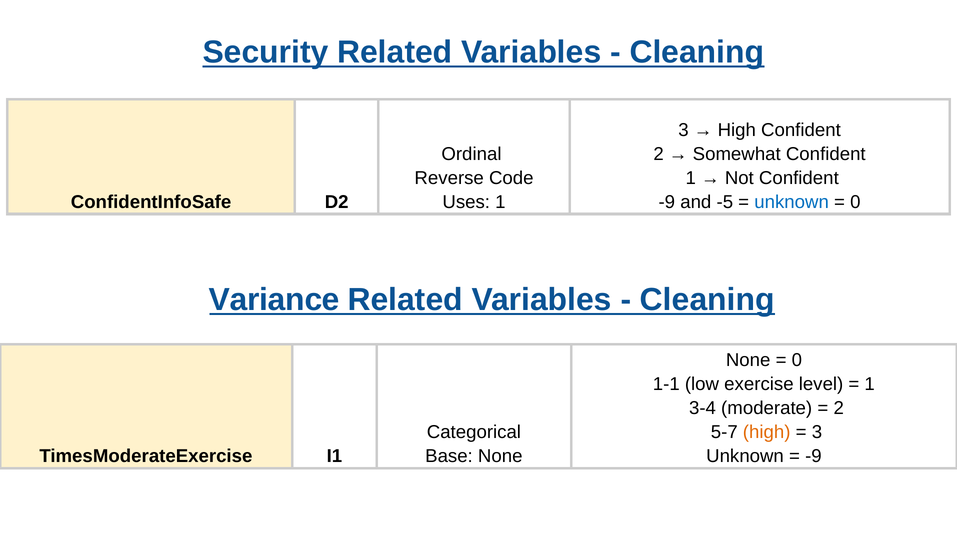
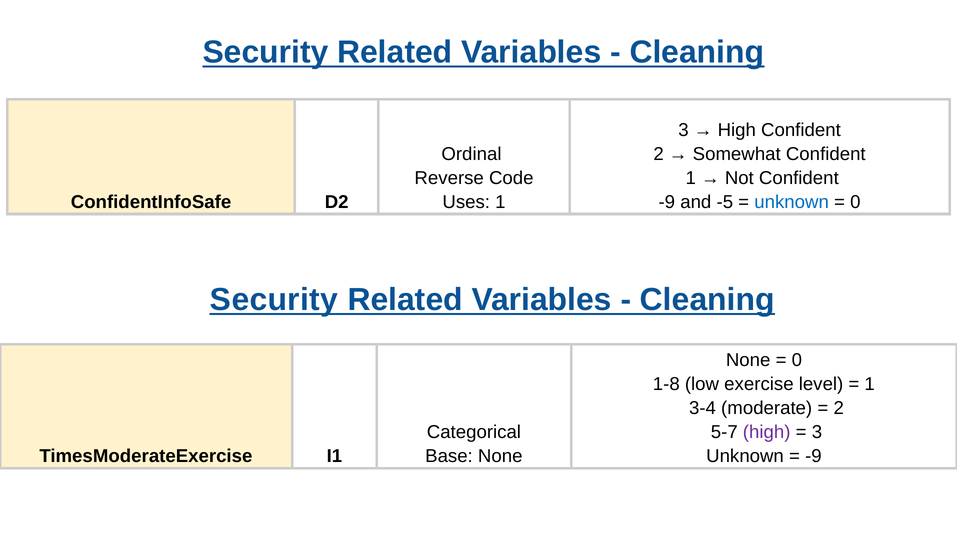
Variance at (274, 300): Variance -> Security
1-1: 1-1 -> 1-8
high at (767, 432) colour: orange -> purple
